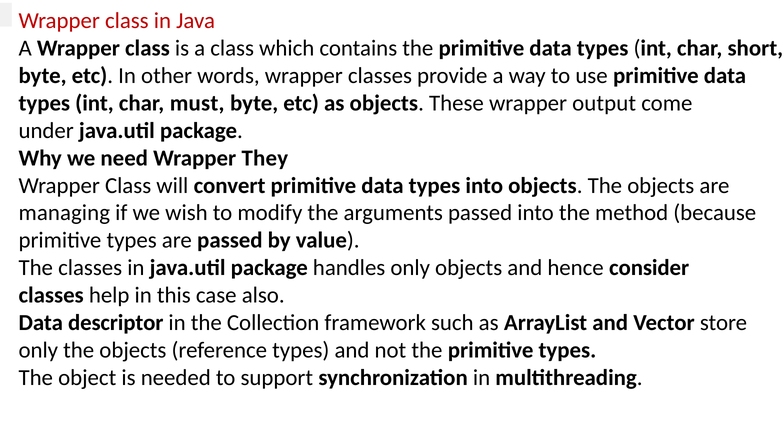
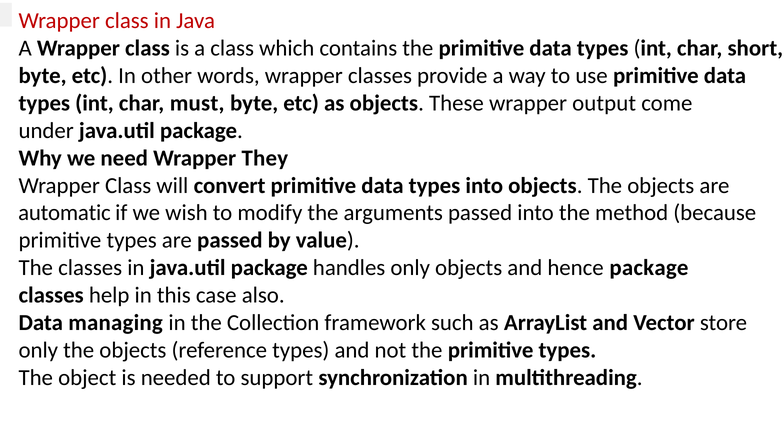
managing: managing -> automatic
hence consider: consider -> package
descriptor: descriptor -> managing
